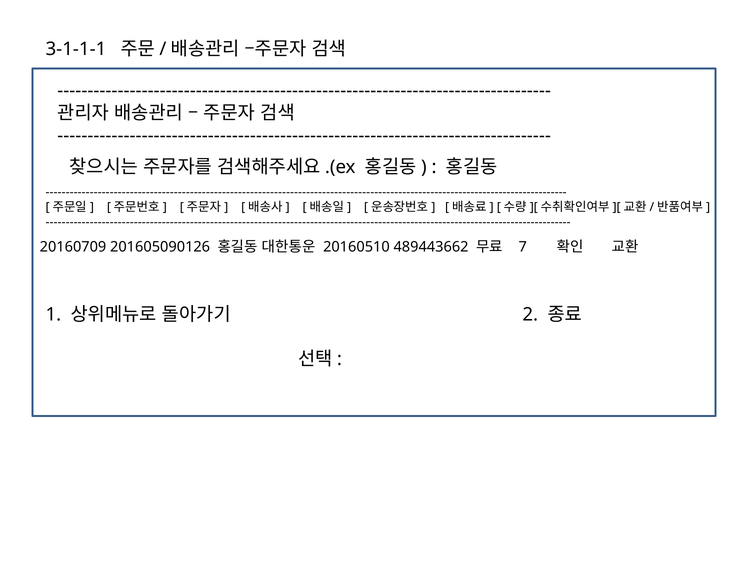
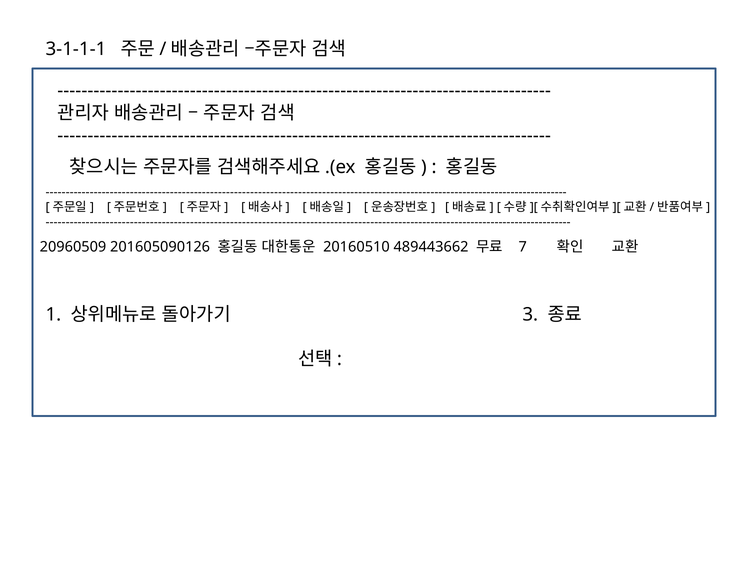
20160709: 20160709 -> 20960509
2: 2 -> 3
